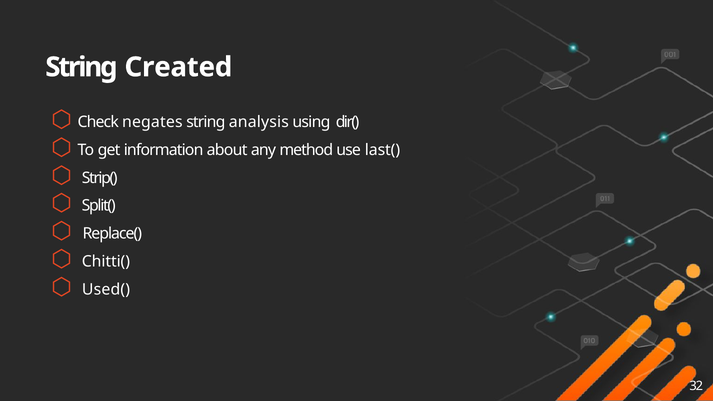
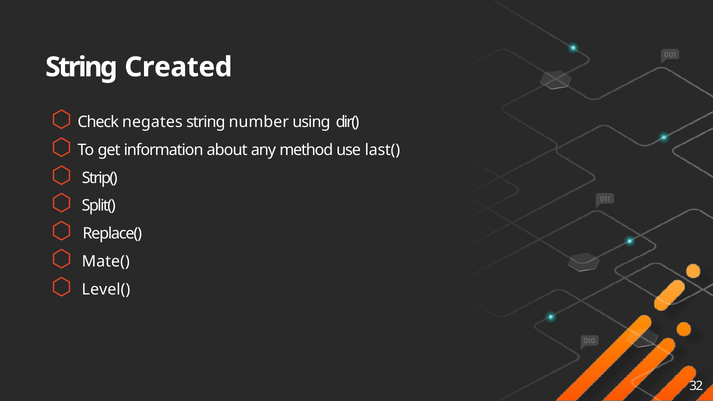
analysis: analysis -> number
Chitti(: Chitti( -> Mate(
Used(: Used( -> Level(
